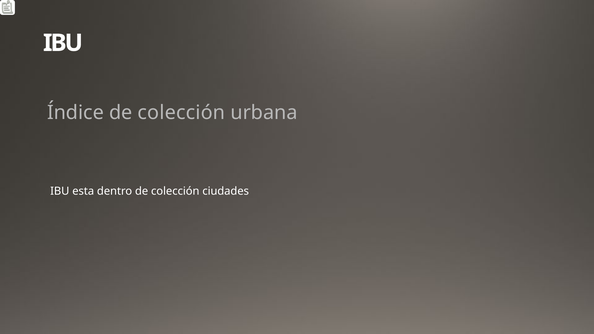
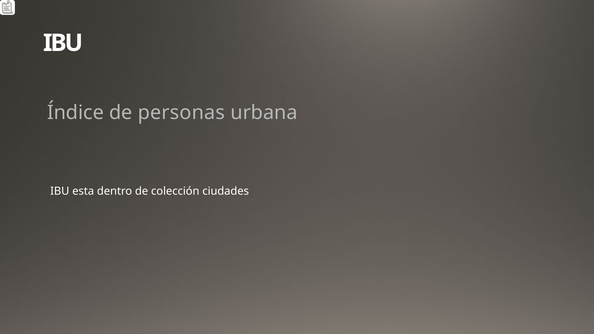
Índice de colección: colección -> personas
